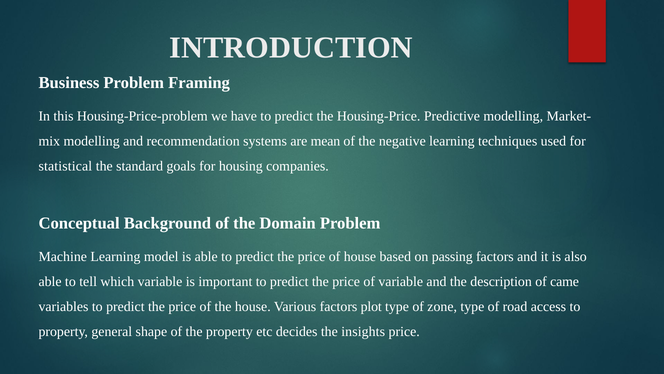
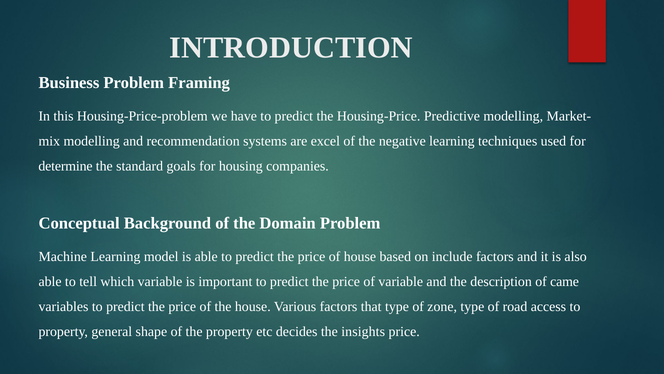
mean: mean -> excel
statistical: statistical -> determine
passing: passing -> include
plot: plot -> that
